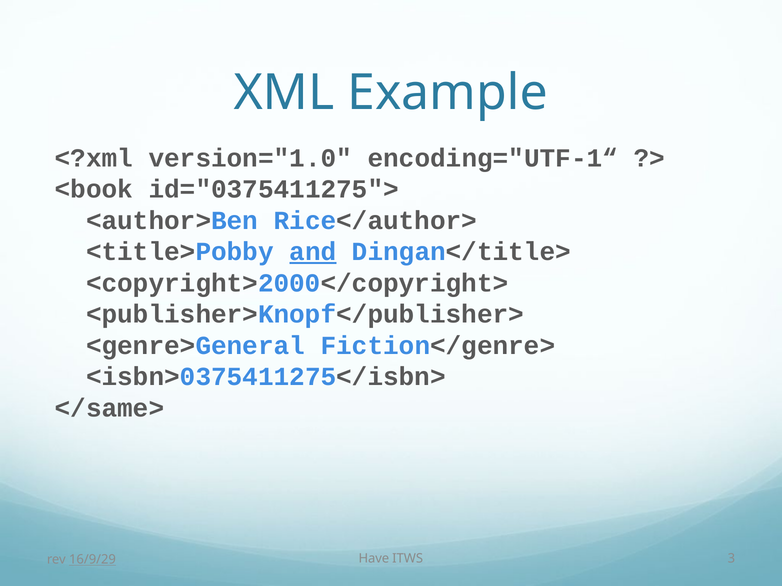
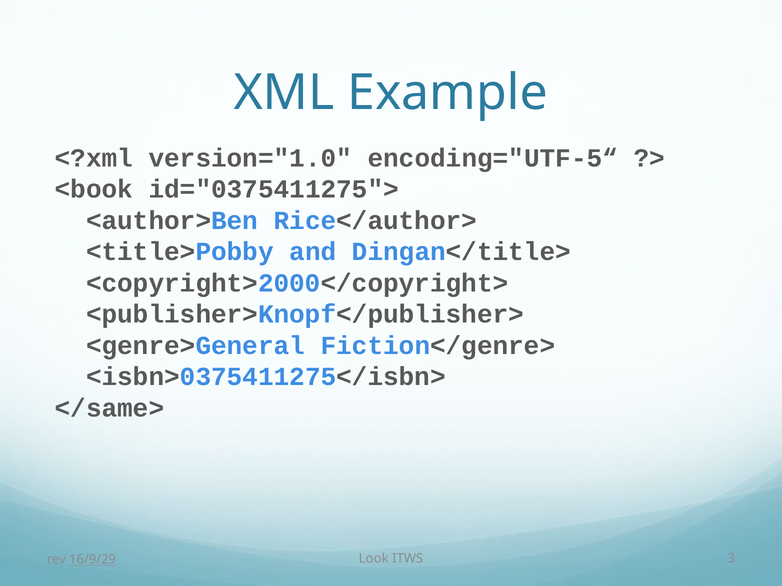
encoding="UTF-1“: encoding="UTF-1“ -> encoding="UTF-5“
and underline: present -> none
Have: Have -> Look
